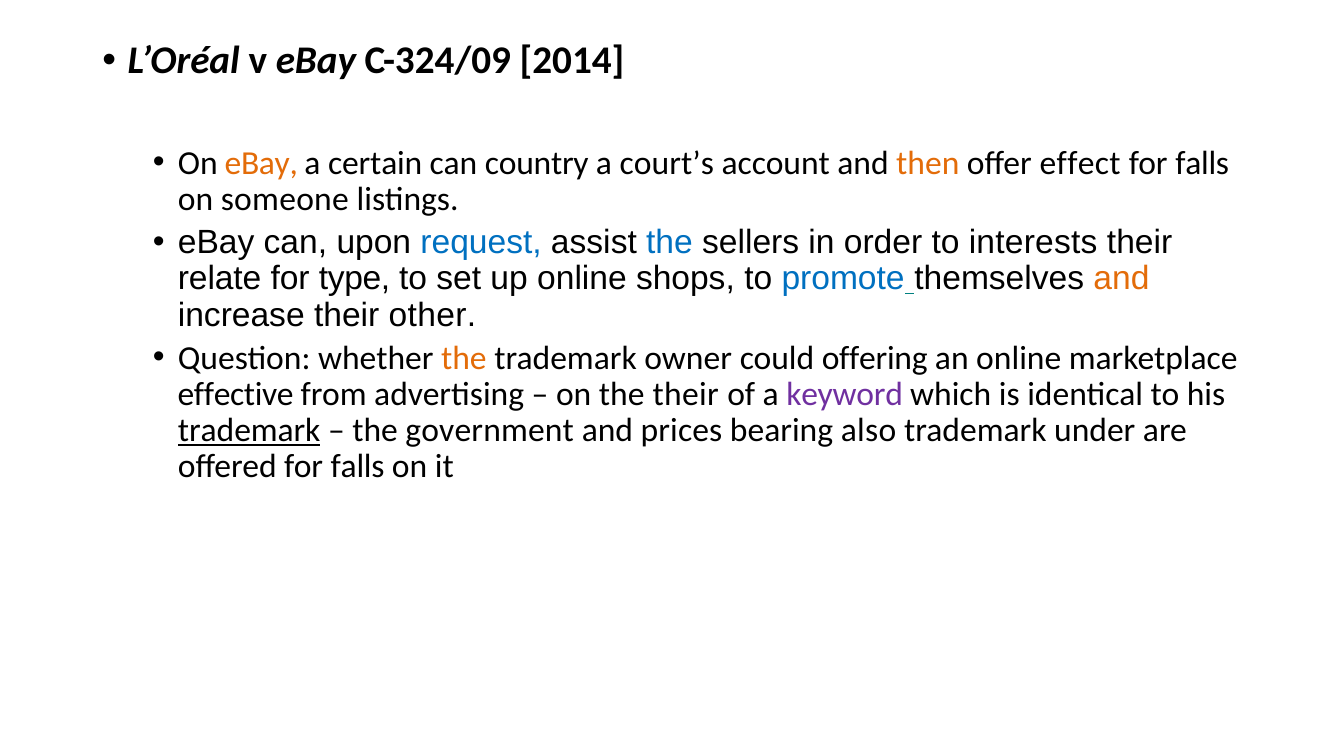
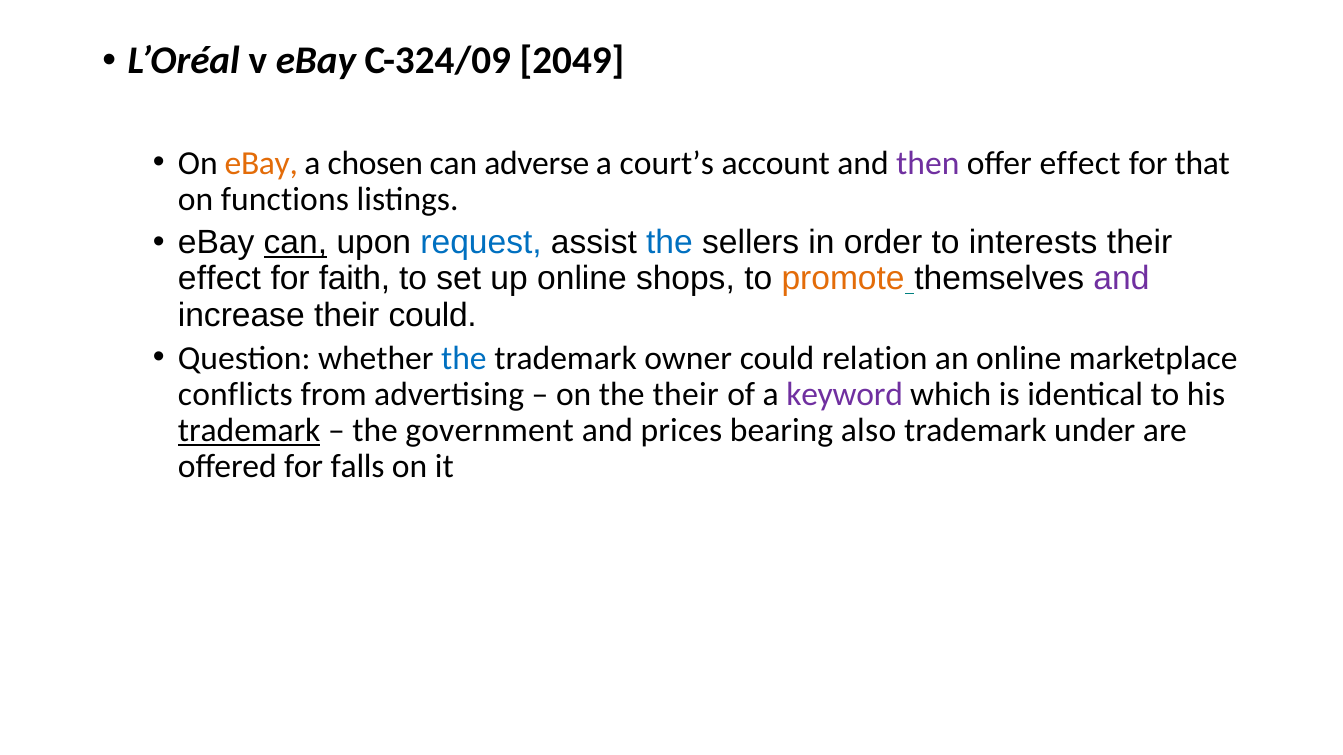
2014: 2014 -> 2049
certain: certain -> chosen
country: country -> adverse
then colour: orange -> purple
falls at (1202, 163): falls -> that
someone: someone -> functions
can at (295, 243) underline: none -> present
relate at (220, 279): relate -> effect
type: type -> faith
promote colour: blue -> orange
and at (1121, 279) colour: orange -> purple
their other: other -> could
the at (464, 358) colour: orange -> blue
offering: offering -> relation
effective: effective -> conflicts
